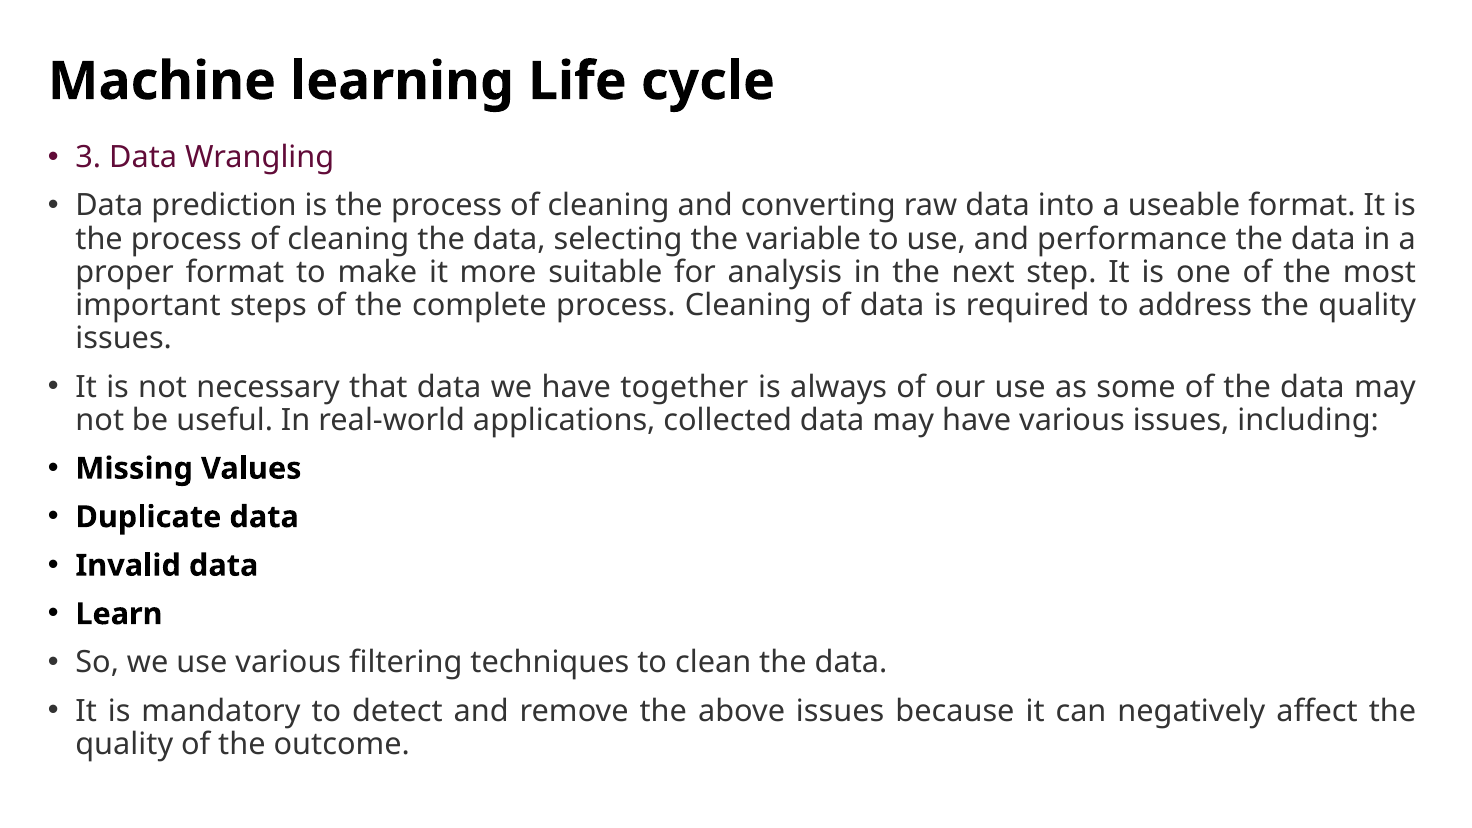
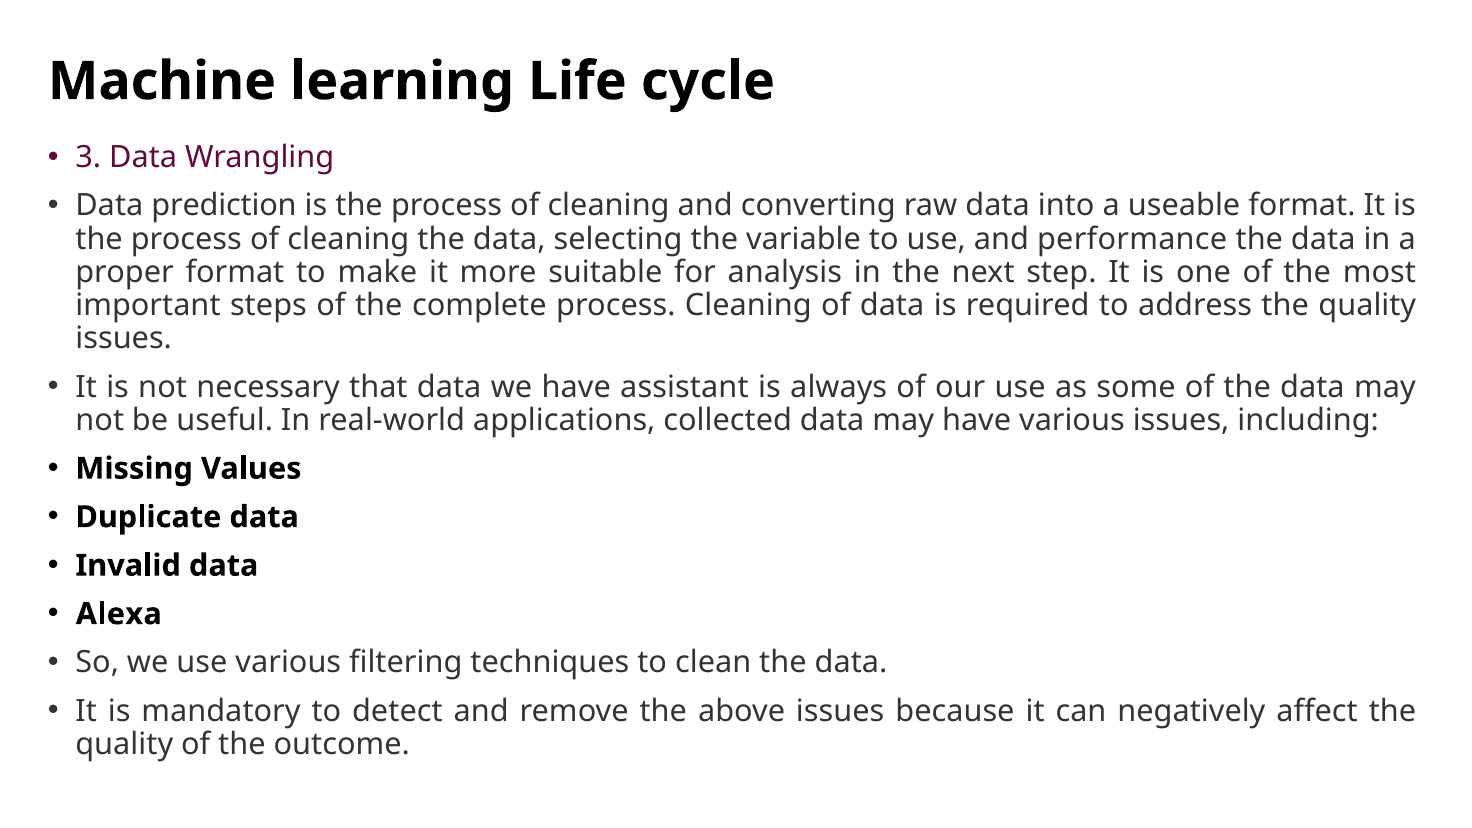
together: together -> assistant
Learn: Learn -> Alexa
